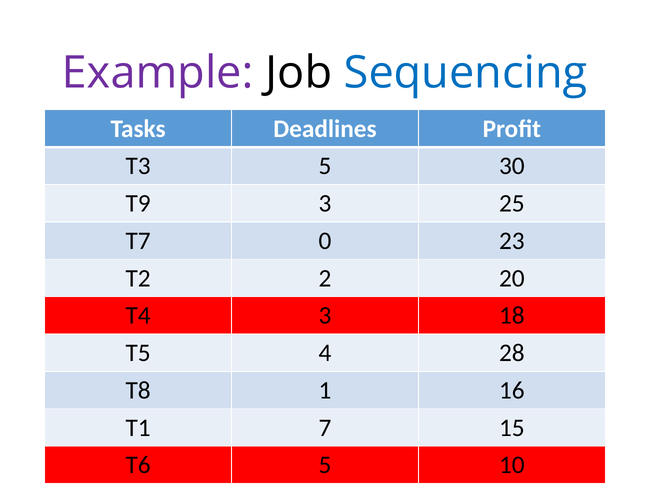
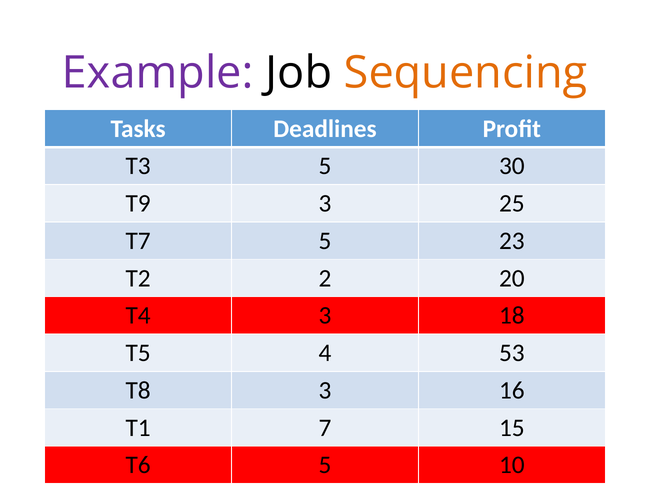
Sequencing colour: blue -> orange
T7 0: 0 -> 5
28: 28 -> 53
T8 1: 1 -> 3
